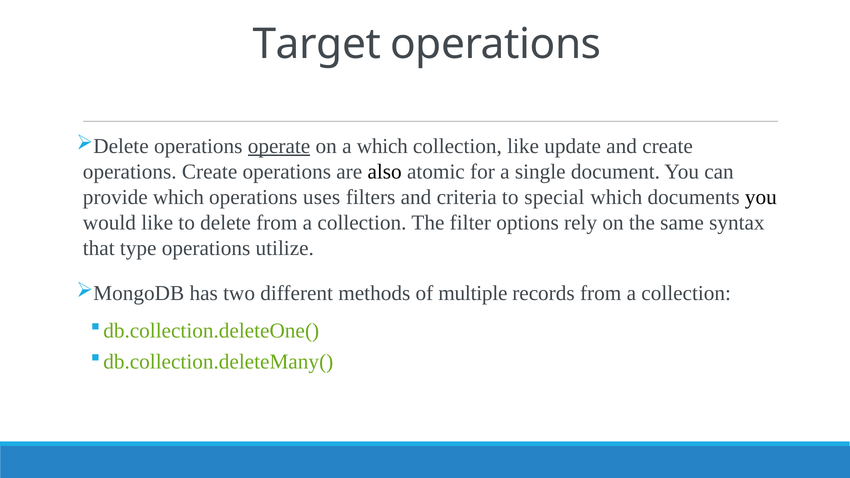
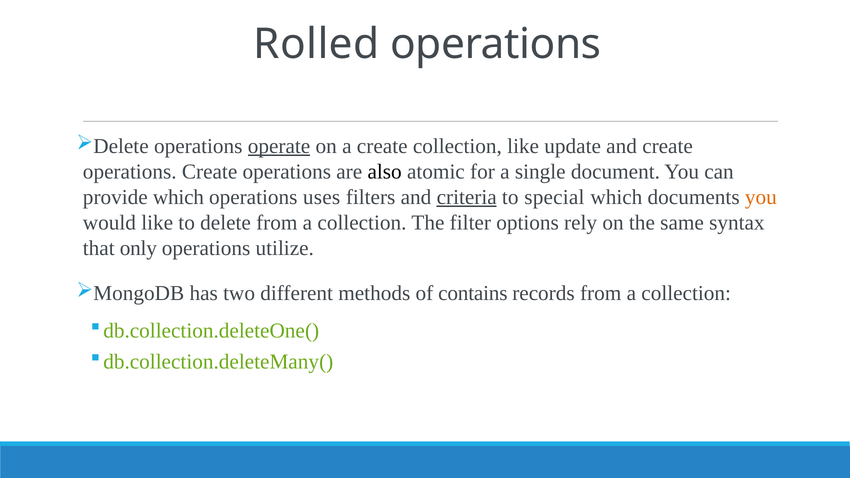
Target: Target -> Rolled
a which: which -> create
criteria underline: none -> present
you at (761, 197) colour: black -> orange
type: type -> only
multiple: multiple -> contains
